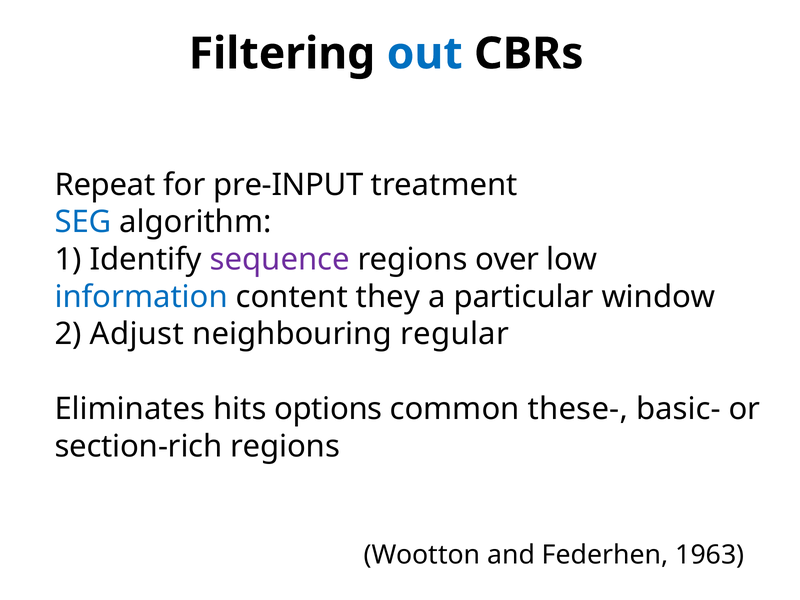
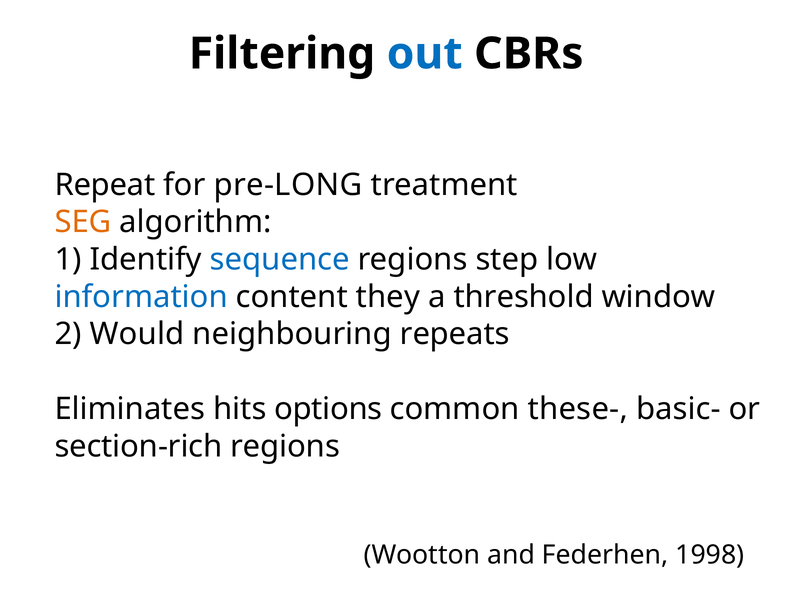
pre-INPUT: pre-INPUT -> pre-LONG
SEG colour: blue -> orange
sequence colour: purple -> blue
over: over -> step
particular: particular -> threshold
Adjust: Adjust -> Would
regular: regular -> repeats
1963: 1963 -> 1998
